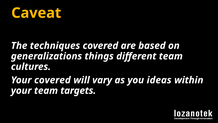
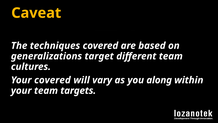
things: things -> target
ideas: ideas -> along
